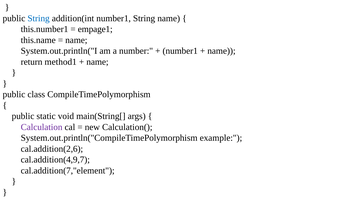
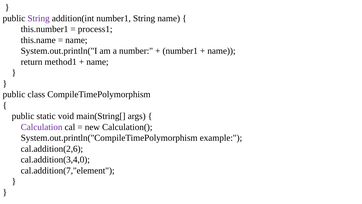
String at (39, 18) colour: blue -> purple
empage1: empage1 -> process1
cal.addition(4,9,7: cal.addition(4,9,7 -> cal.addition(3,4,0
